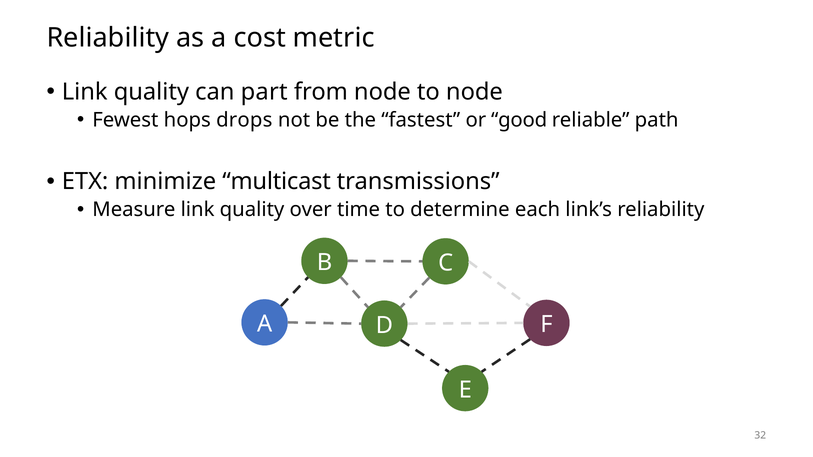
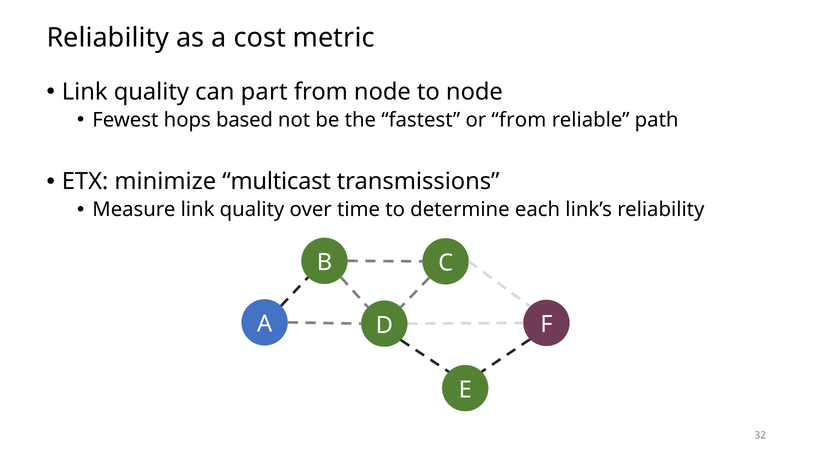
drops: drops -> based
or good: good -> from
